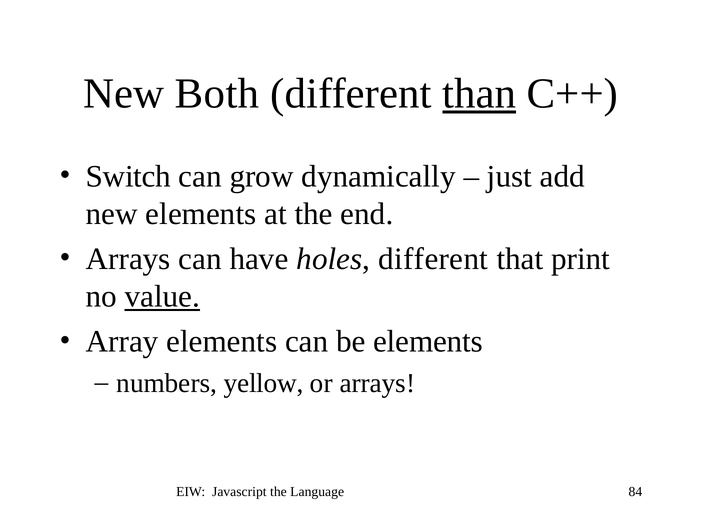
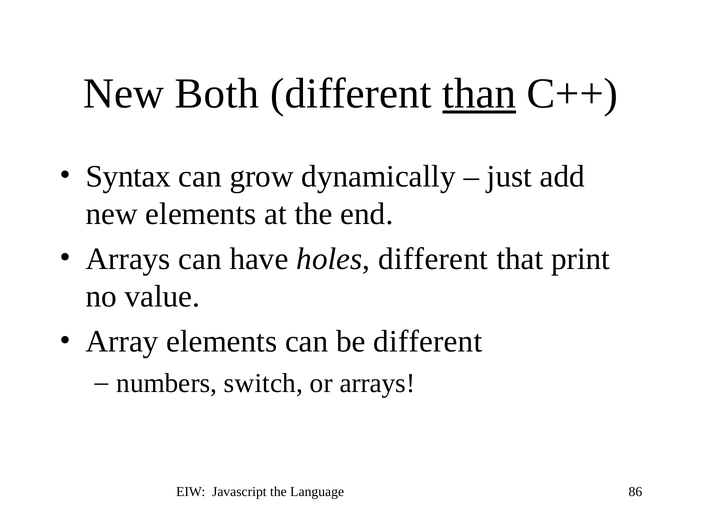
Switch: Switch -> Syntax
value underline: present -> none
be elements: elements -> different
yellow: yellow -> switch
84: 84 -> 86
